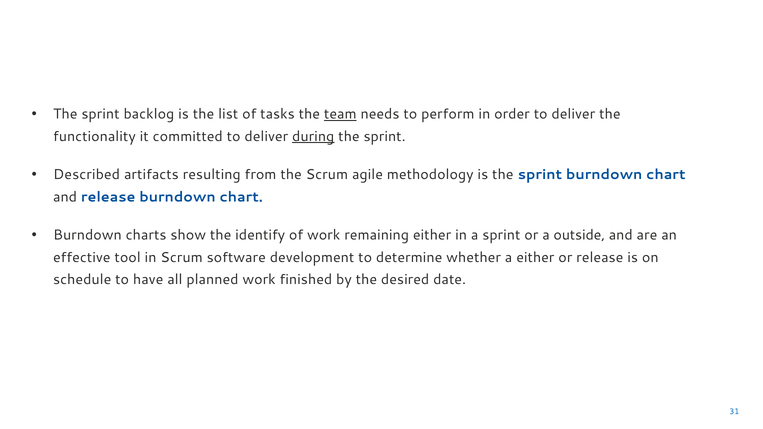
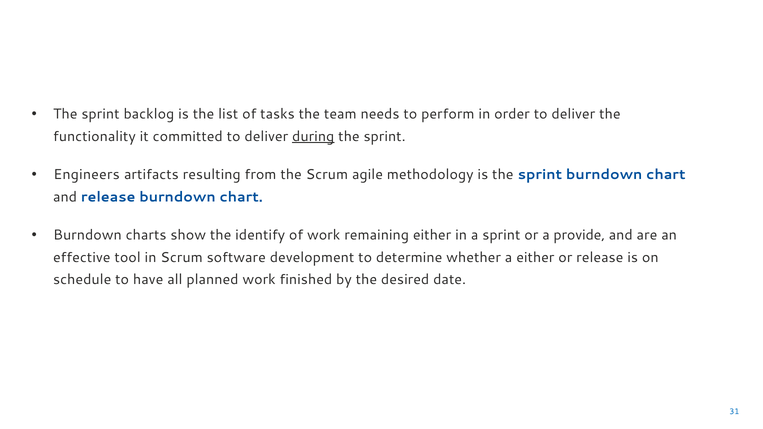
team underline: present -> none
Described: Described -> Engineers
outside: outside -> provide
